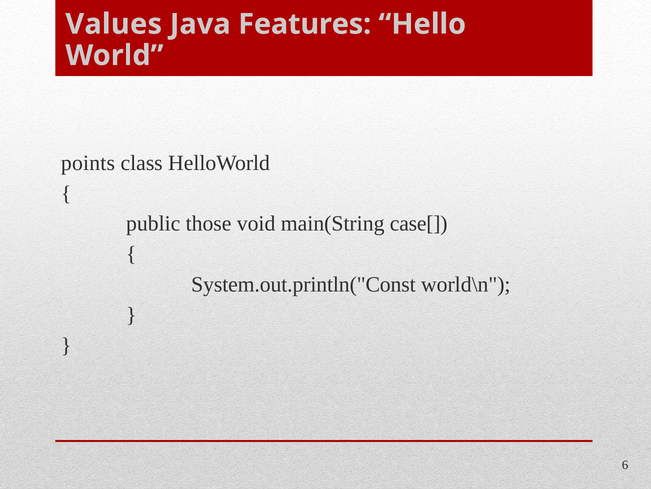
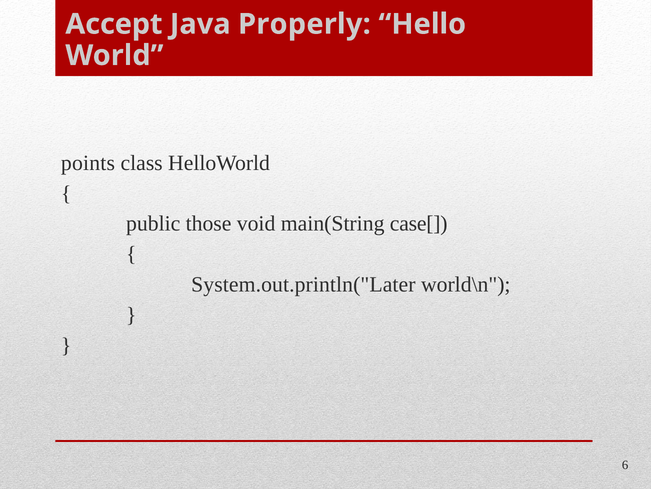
Values: Values -> Accept
Features: Features -> Properly
System.out.println("Const: System.out.println("Const -> System.out.println("Later
